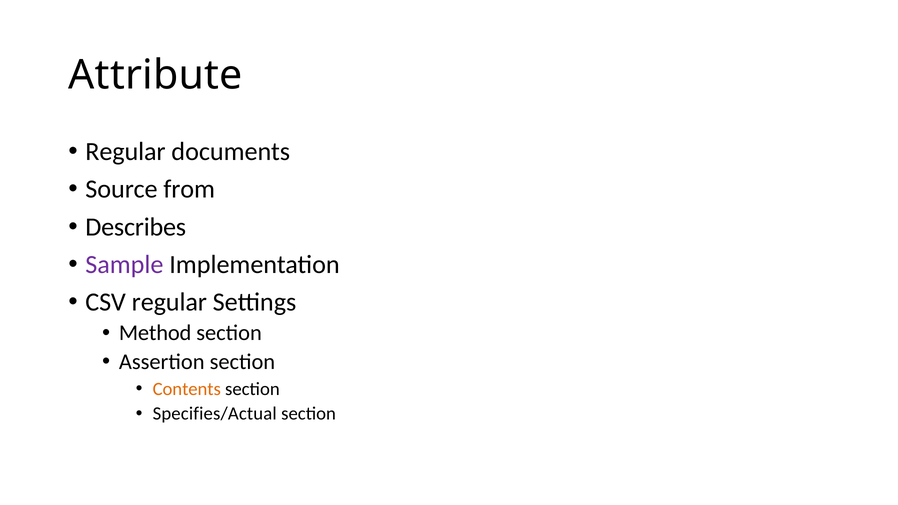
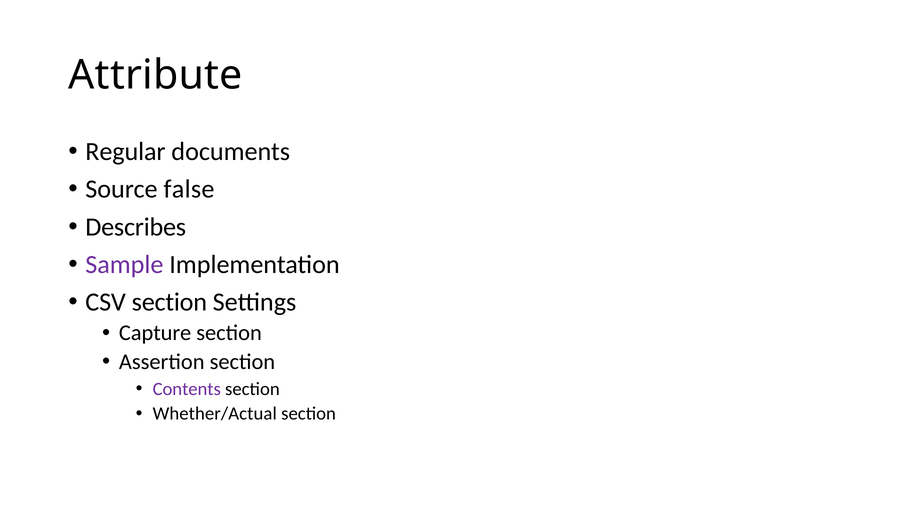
from: from -> false
CSV regular: regular -> section
Method: Method -> Capture
Contents colour: orange -> purple
Specifies/Actual: Specifies/Actual -> Whether/Actual
